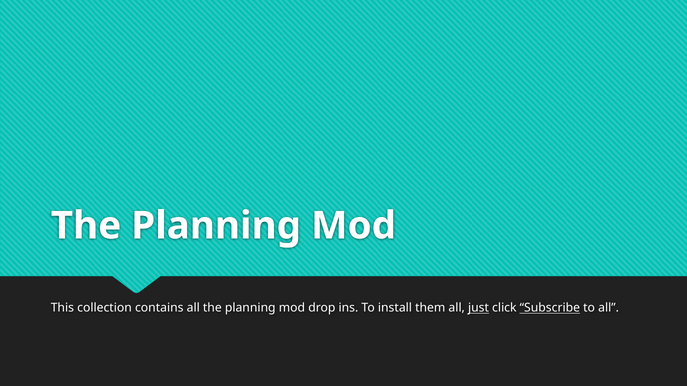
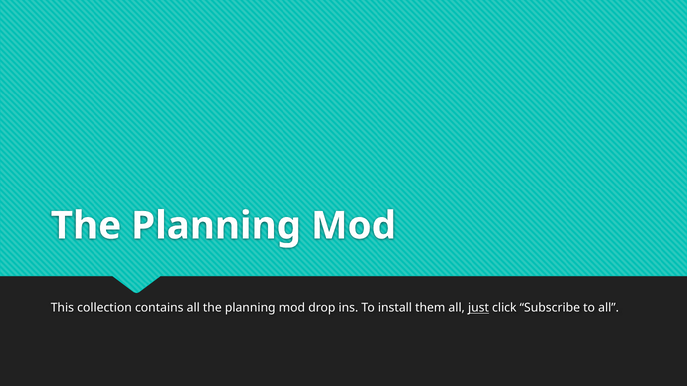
Subscribe underline: present -> none
